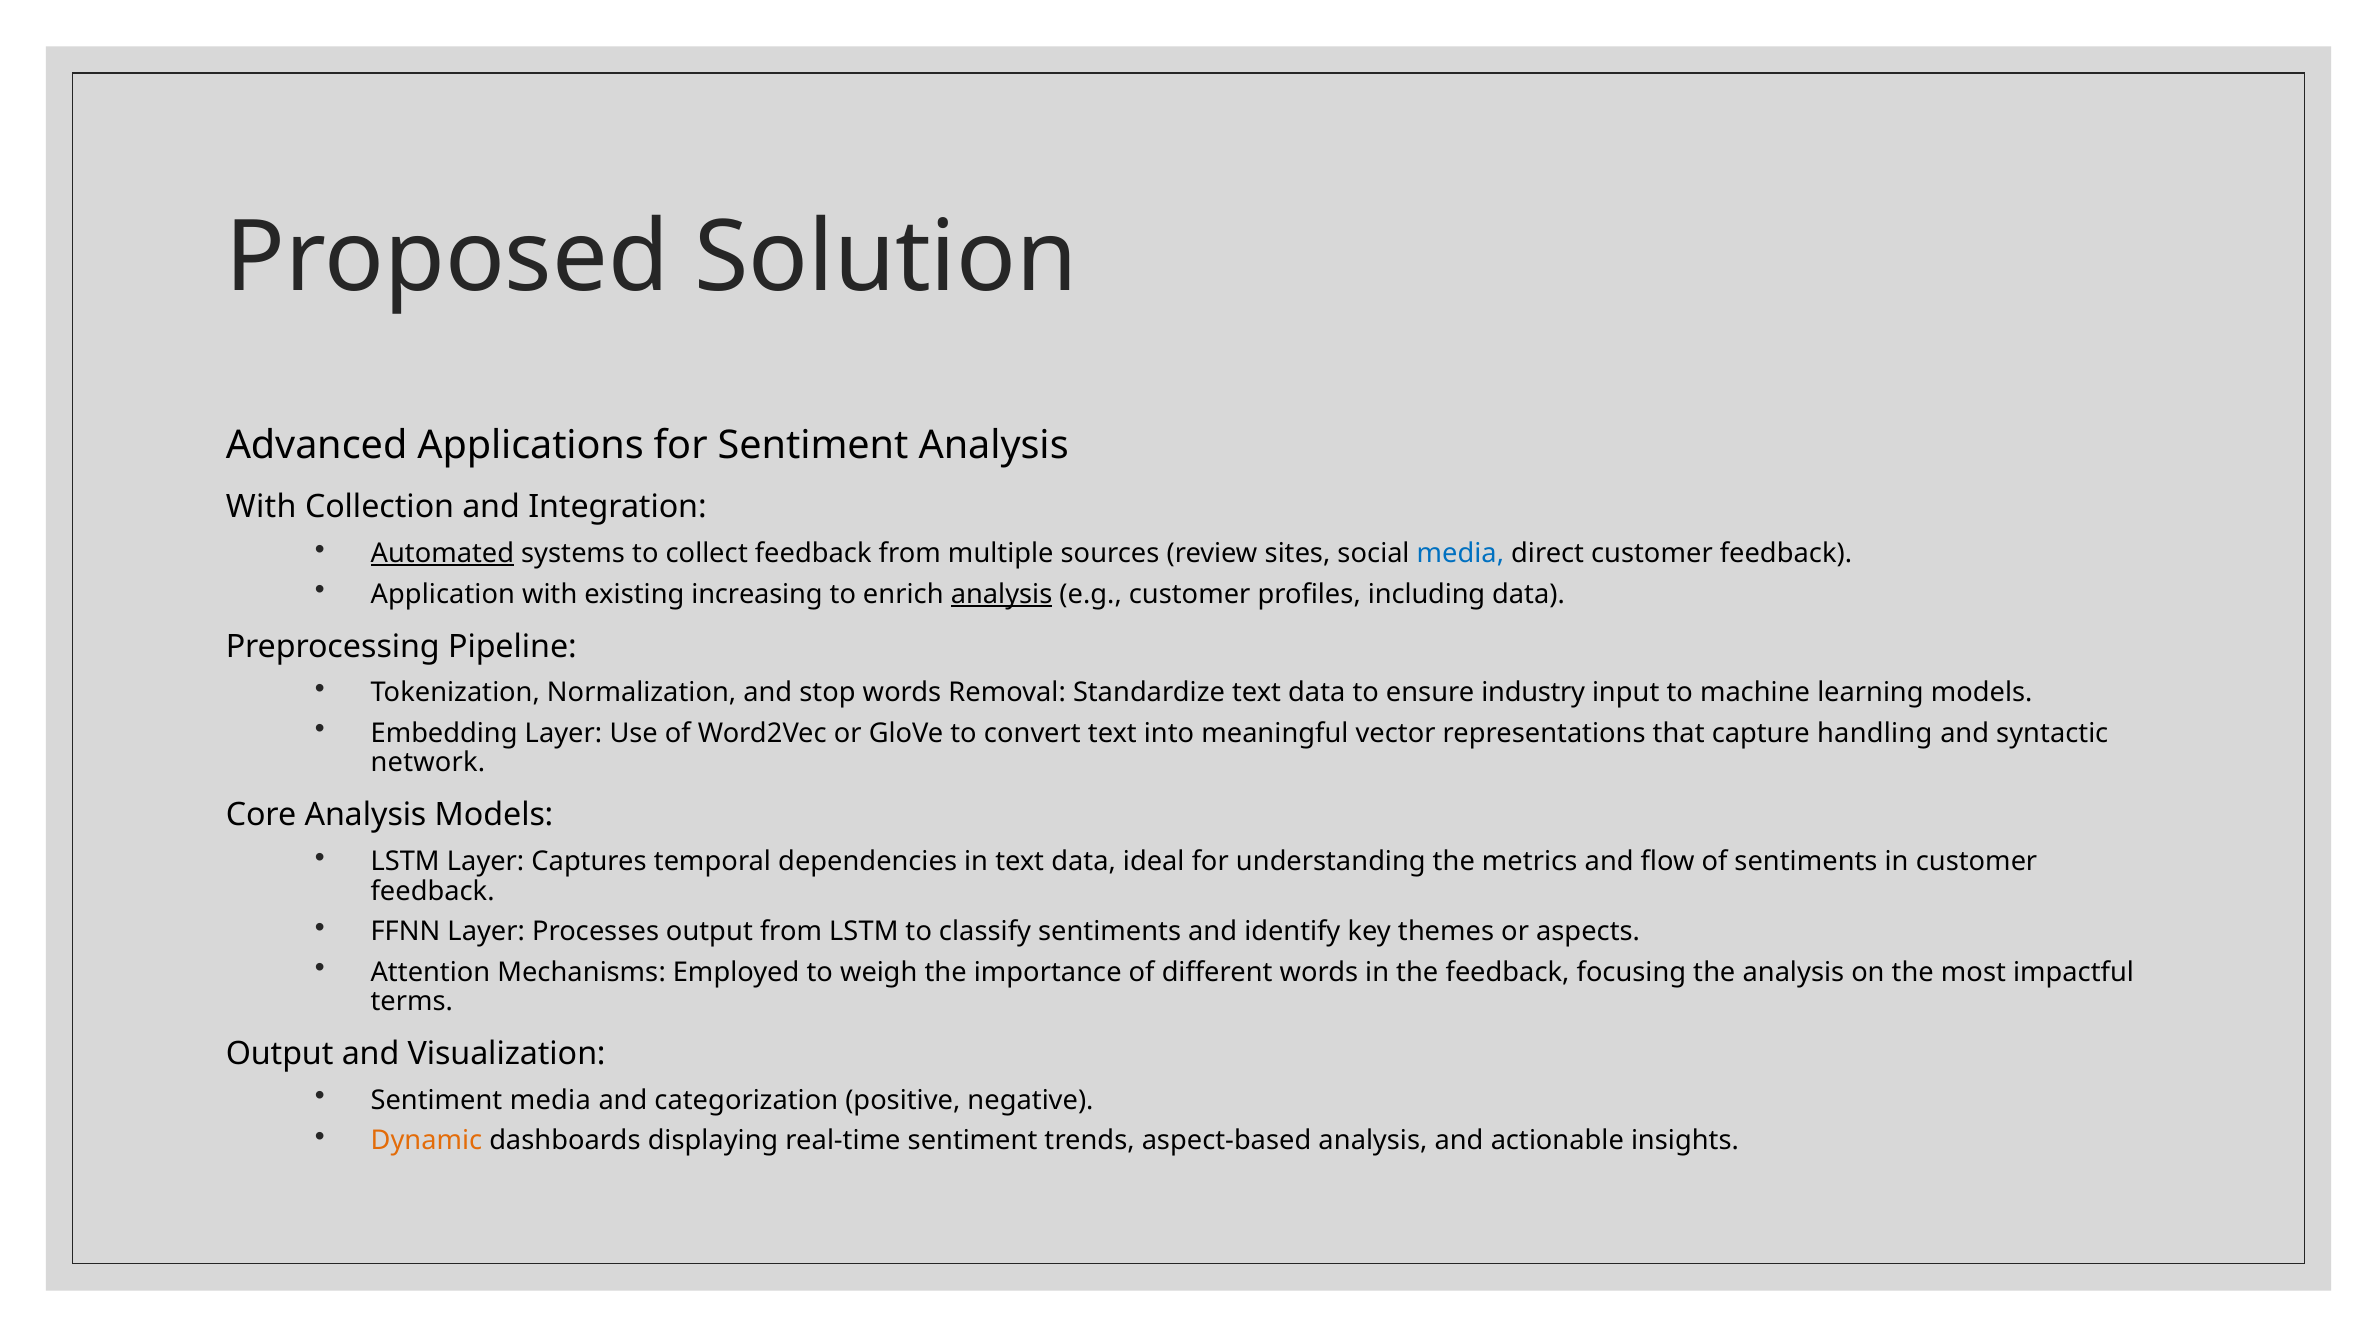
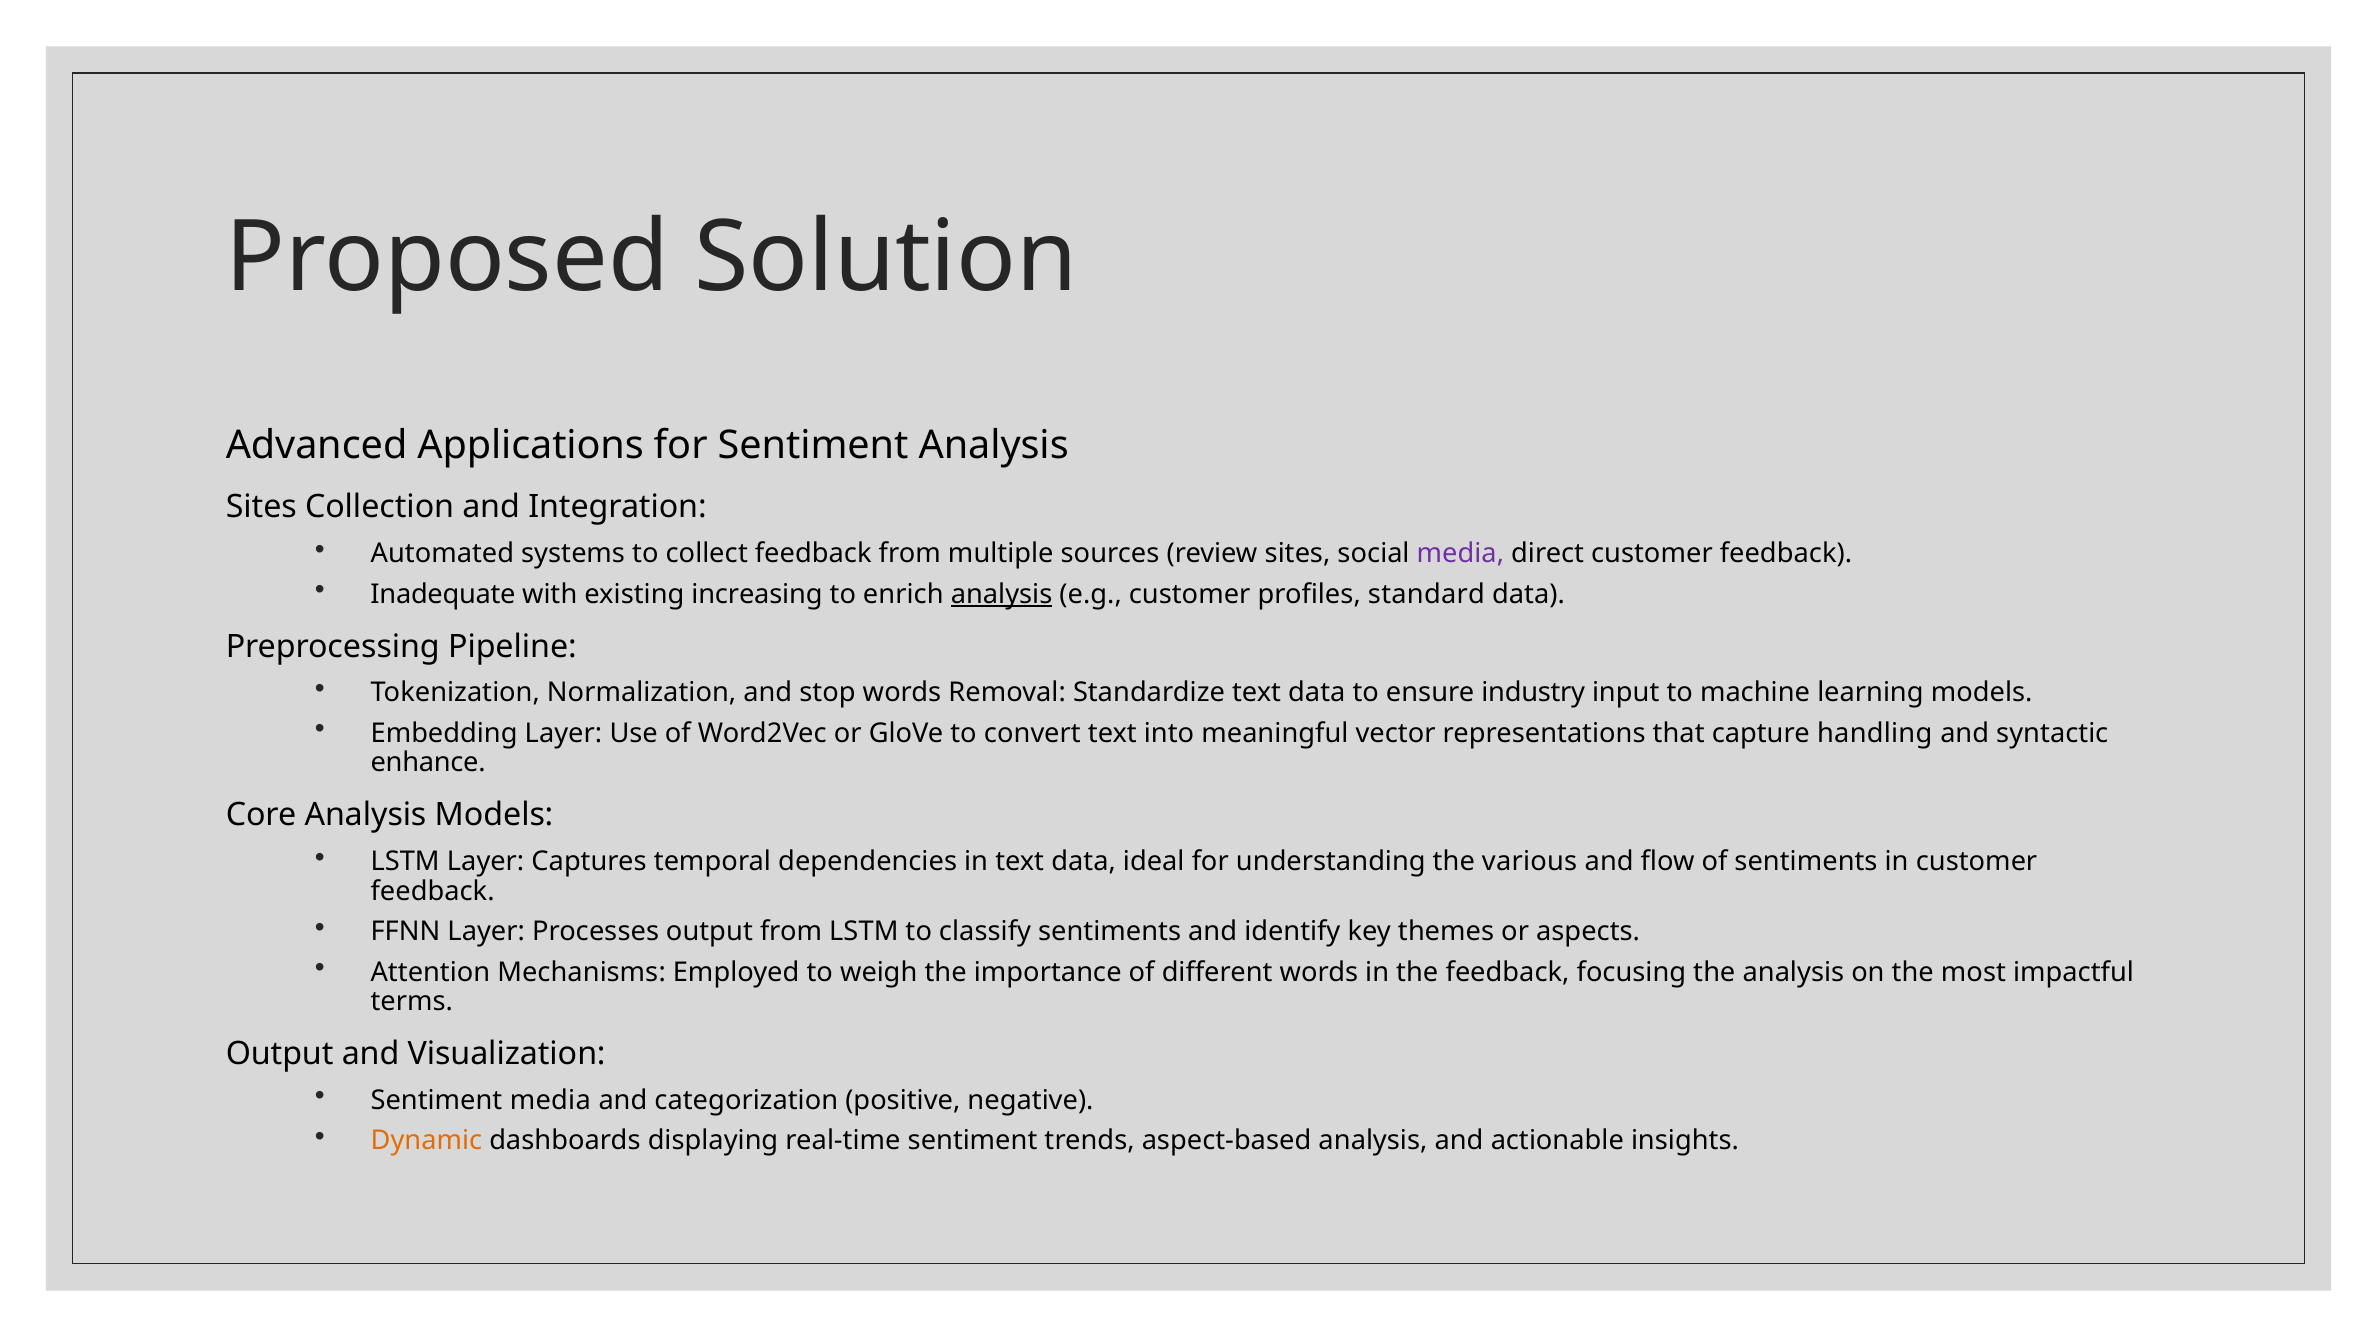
With at (261, 507): With -> Sites
Automated underline: present -> none
media at (1460, 554) colour: blue -> purple
Application: Application -> Inadequate
including: including -> standard
network: network -> enhance
metrics: metrics -> various
